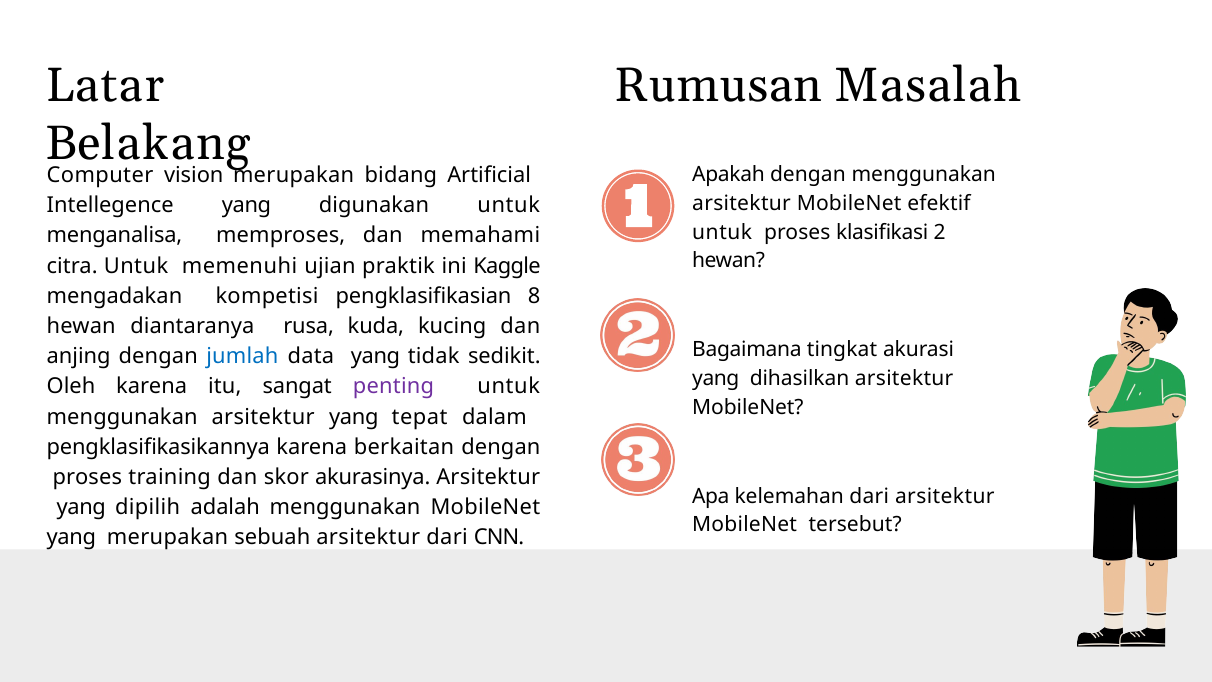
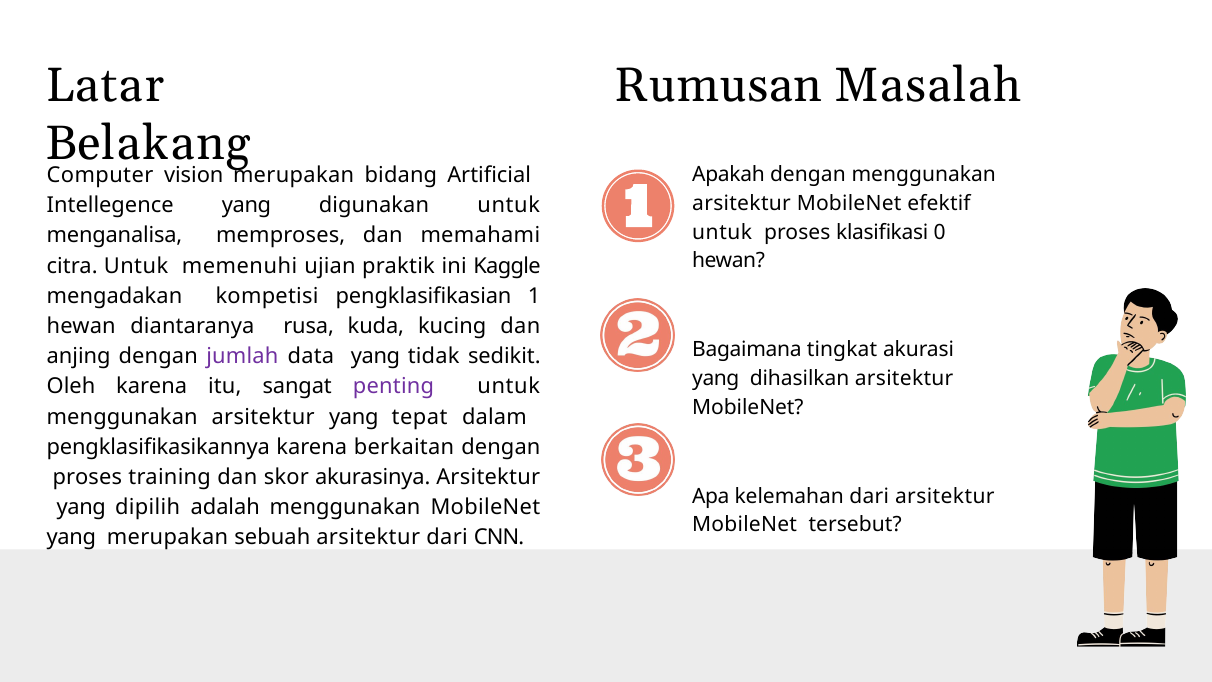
2: 2 -> 0
8: 8 -> 1
jumlah colour: blue -> purple
